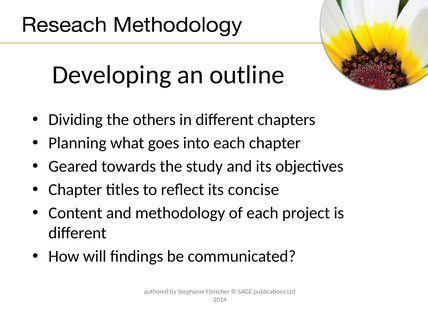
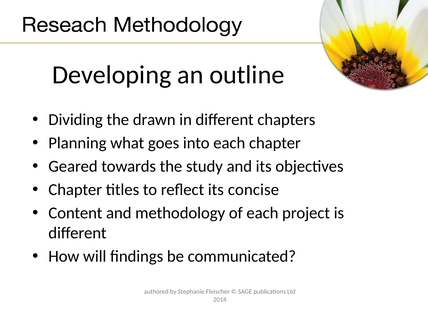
others: others -> drawn
